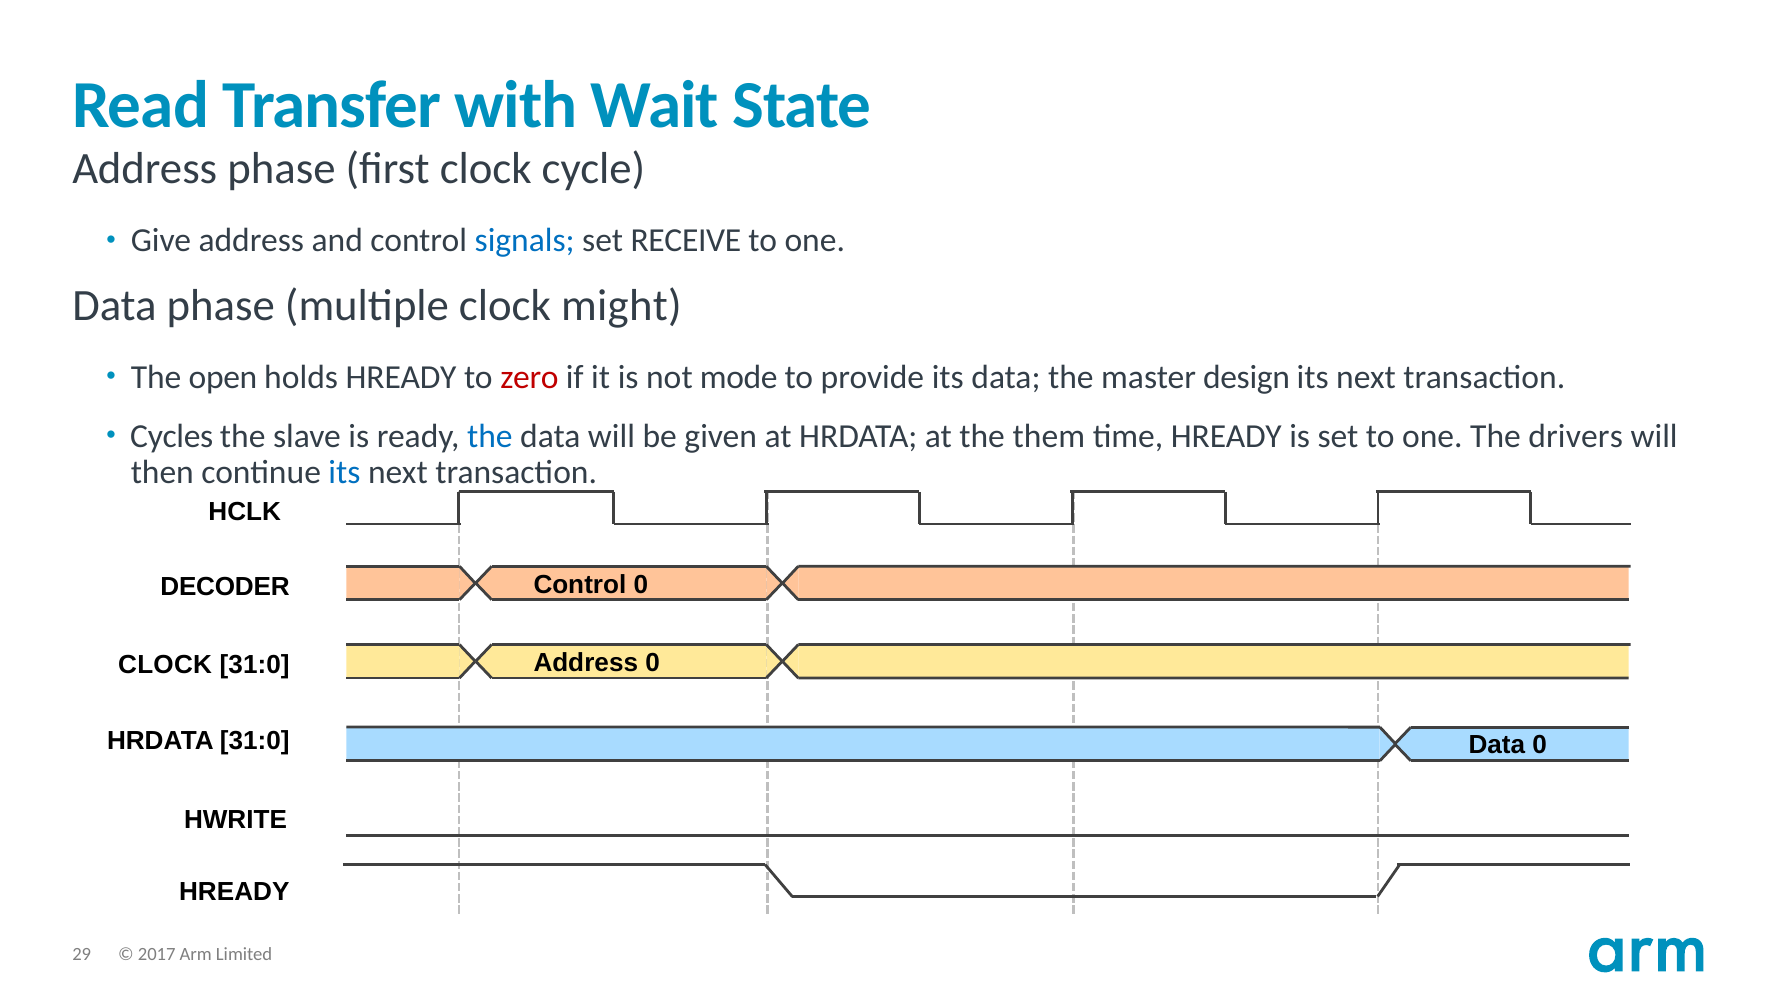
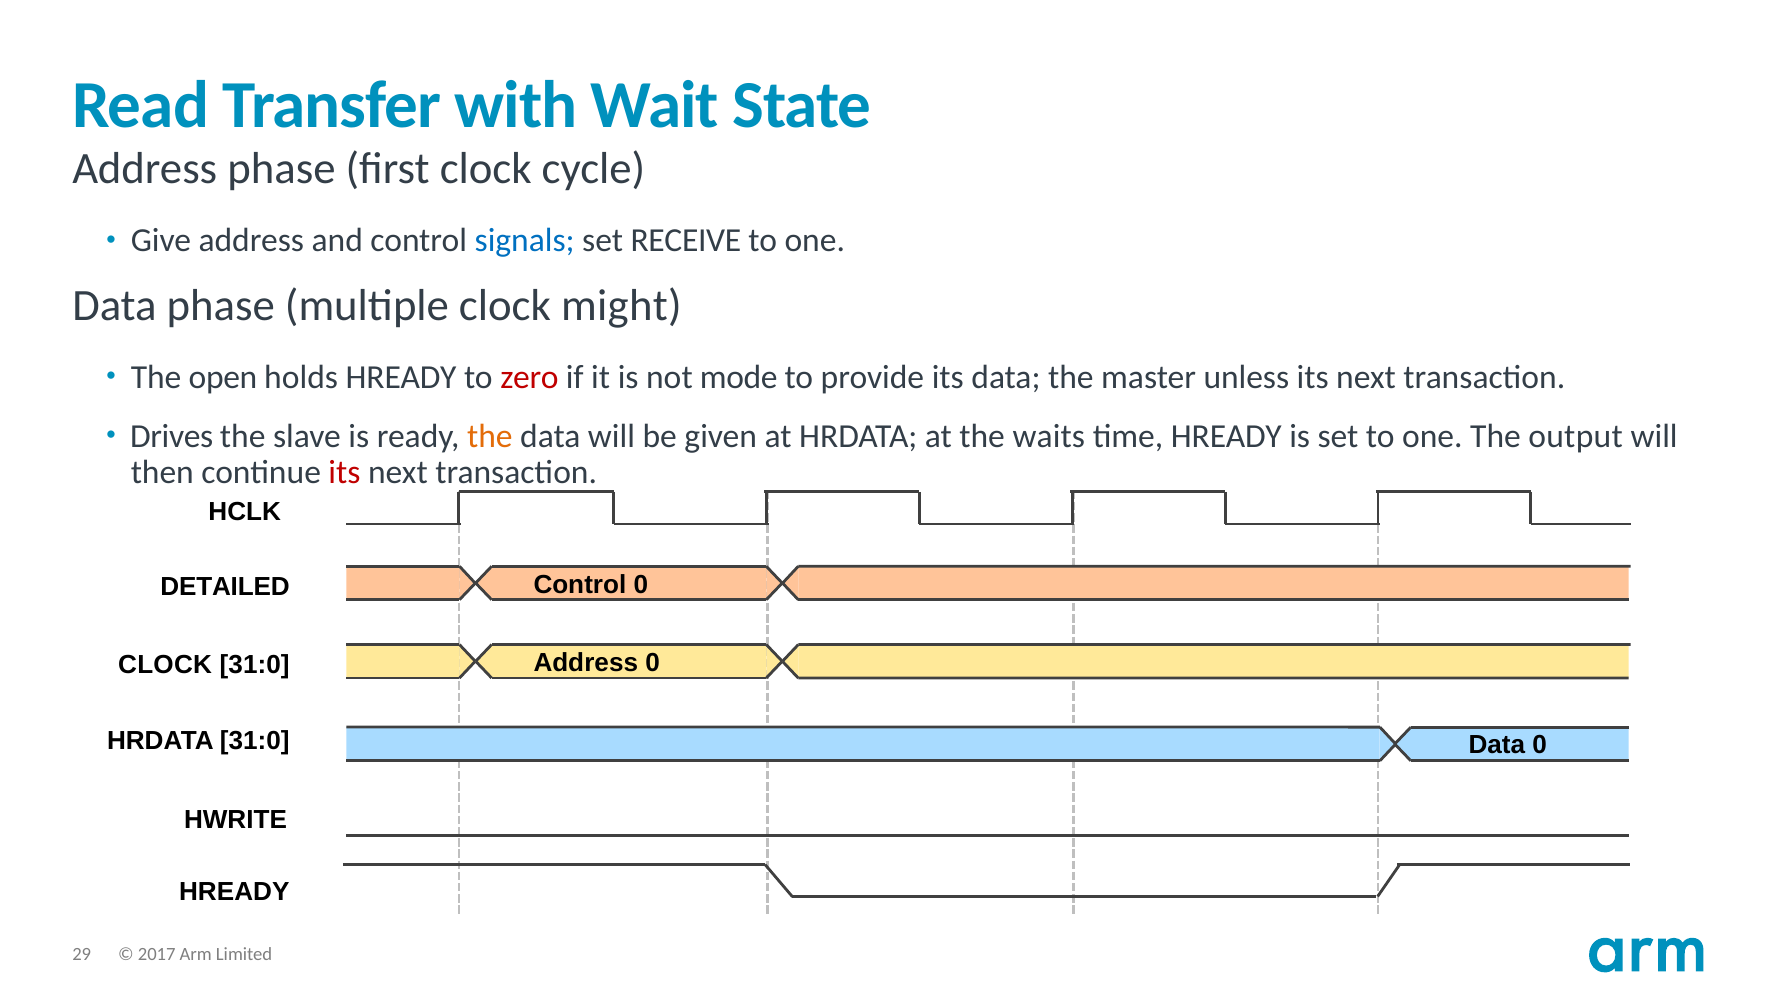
design: design -> unless
Cycles: Cycles -> Drives
the at (490, 436) colour: blue -> orange
them: them -> waits
drivers: drivers -> output
its at (344, 472) colour: blue -> red
DECODER: DECODER -> DETAILED
